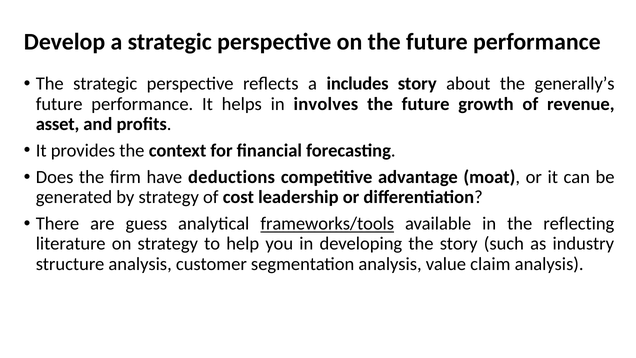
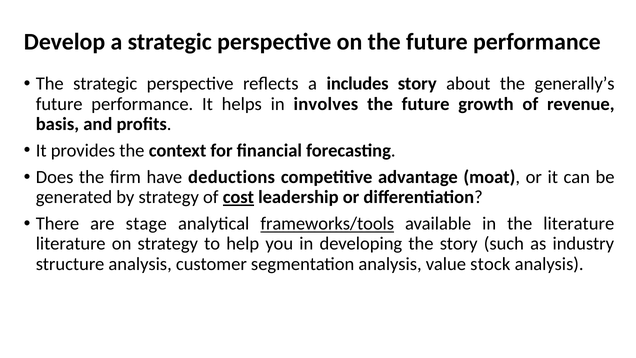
asset: asset -> basis
cost underline: none -> present
guess: guess -> stage
the reflecting: reflecting -> literature
claim: claim -> stock
